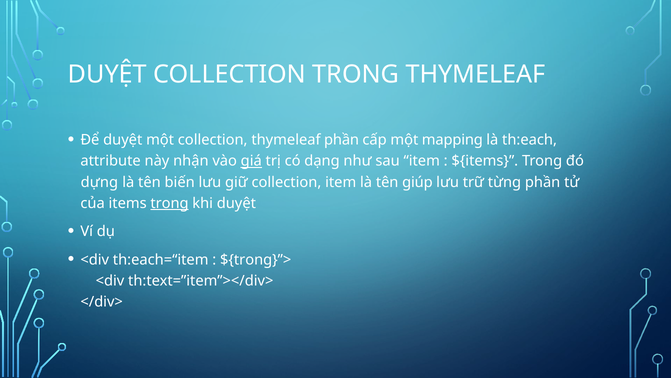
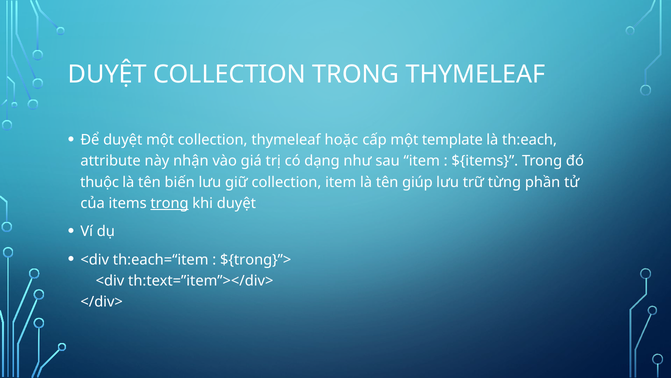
thymeleaf phần: phần -> hoặc
mapping: mapping -> template
giá underline: present -> none
dựng: dựng -> thuộc
